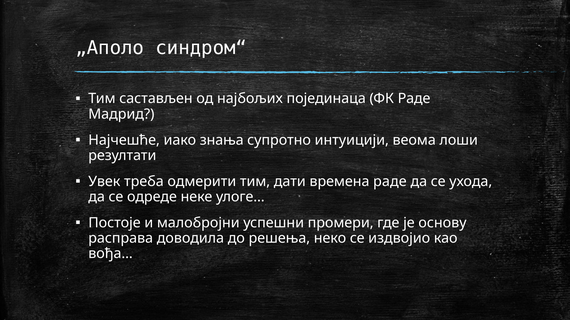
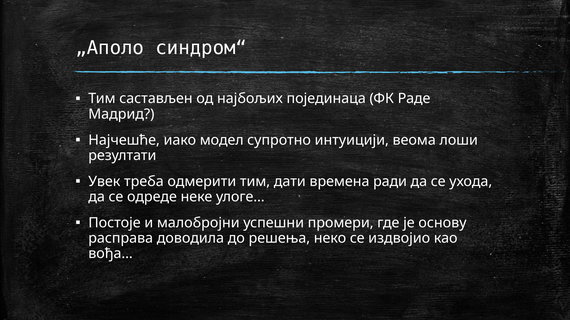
знања: знања -> модел
времена раде: раде -> ради
